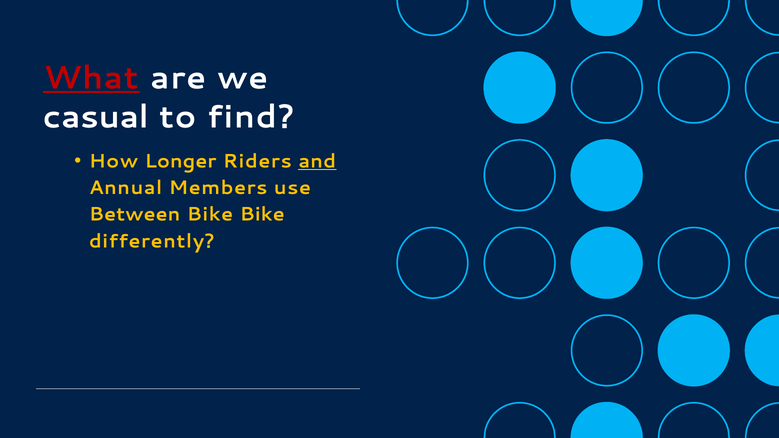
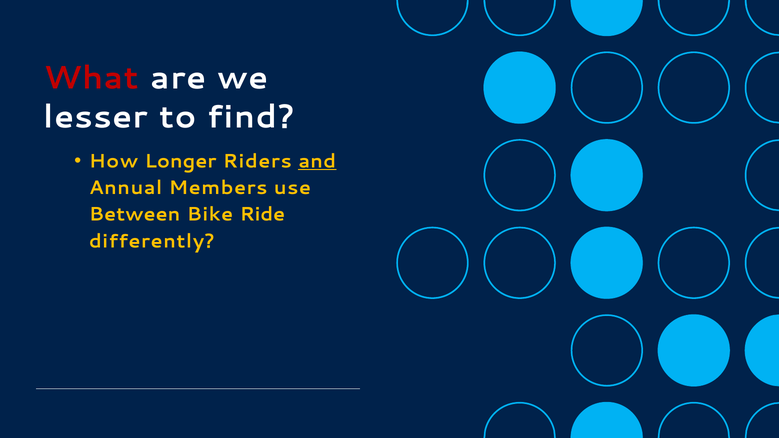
What underline: present -> none
casual: casual -> lesser
Bike Bike: Bike -> Ride
